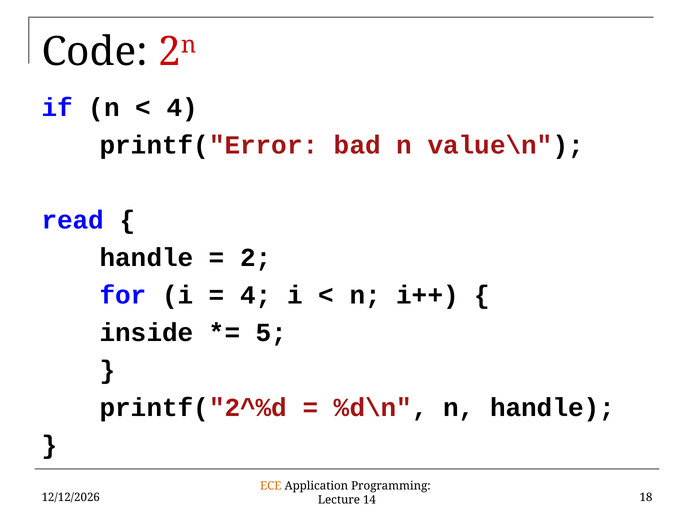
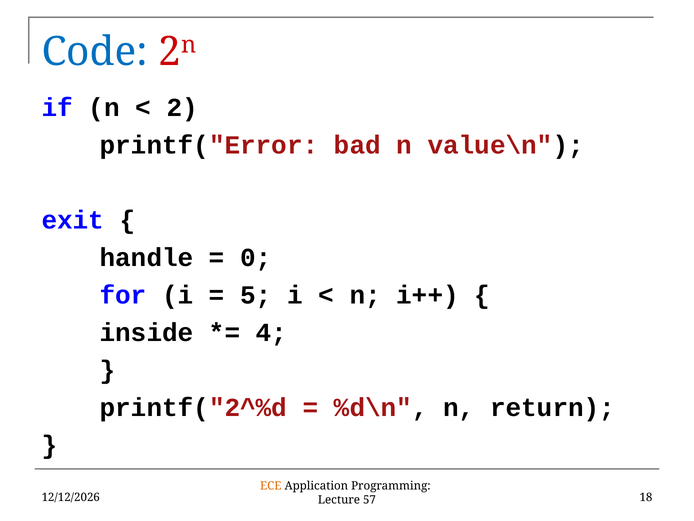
Code colour: black -> blue
4 at (182, 108): 4 -> 2
read: read -> exit
2: 2 -> 0
4 at (256, 295): 4 -> 5
5: 5 -> 4
n handle: handle -> return
14: 14 -> 57
